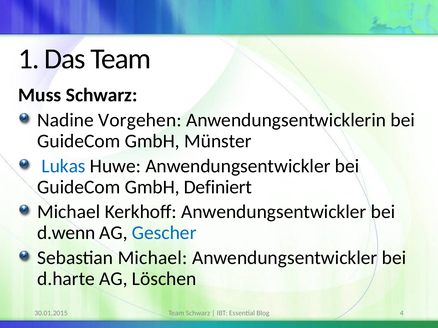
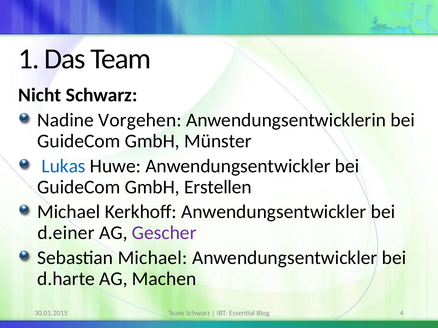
Muss: Muss -> Nicht
Definiert: Definiert -> Erstellen
d.wenn: d.wenn -> d.einer
Gescher colour: blue -> purple
Löschen: Löschen -> Machen
